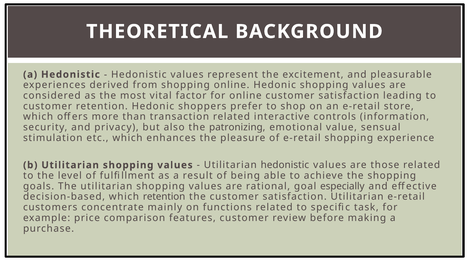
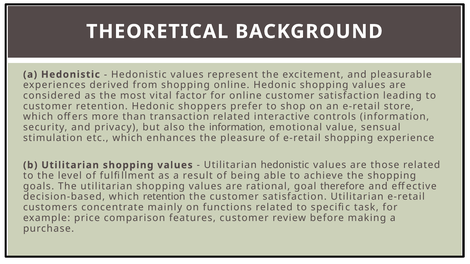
the patronizing: patronizing -> information
especially: especially -> therefore
